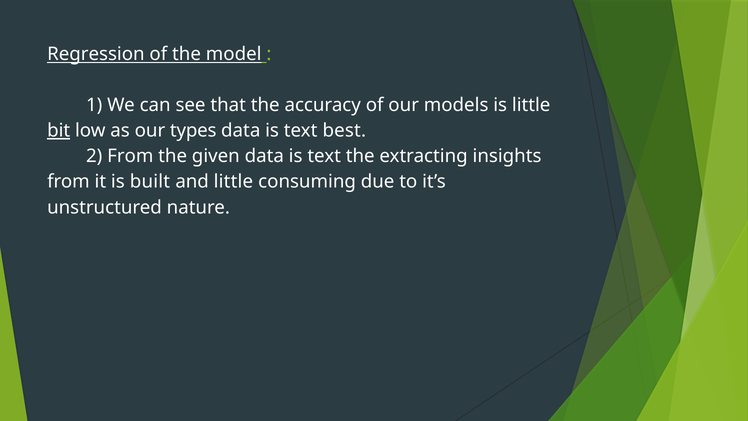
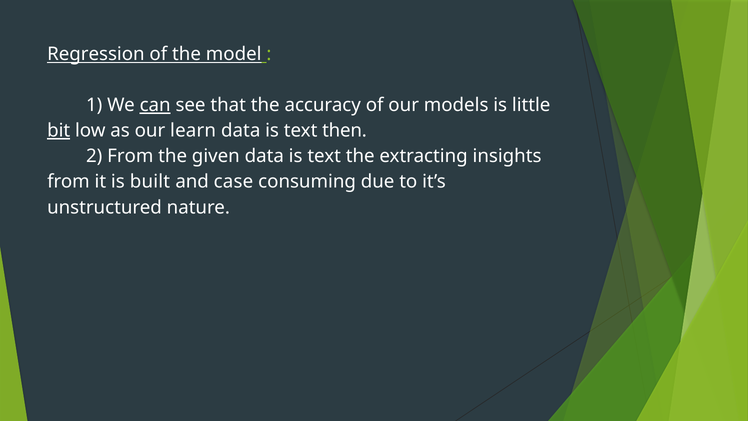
can underline: none -> present
types: types -> learn
best: best -> then
and little: little -> case
